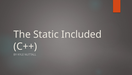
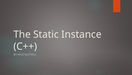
Included: Included -> Instance
